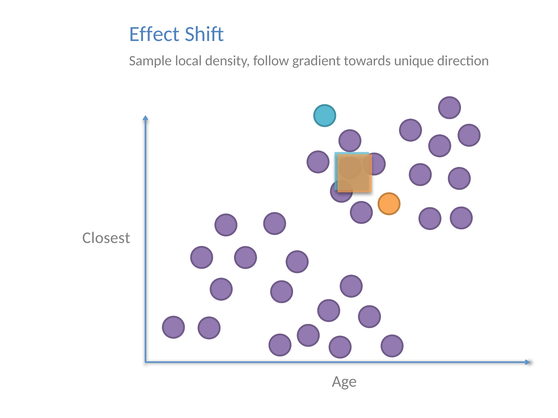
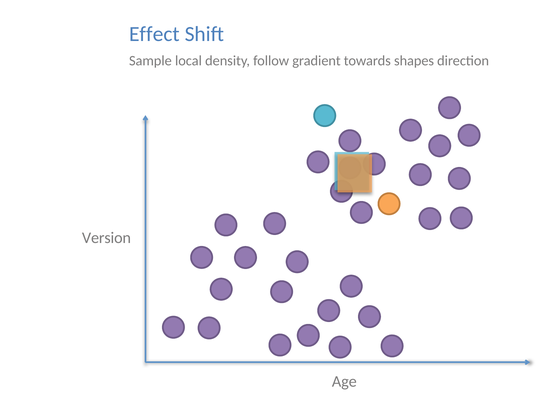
unique: unique -> shapes
Closest: Closest -> Version
